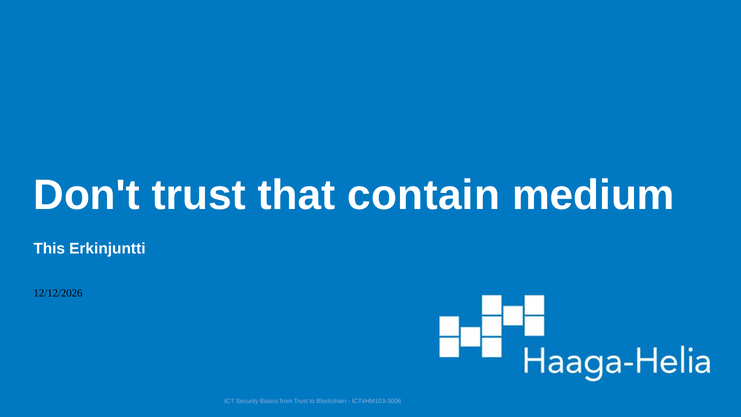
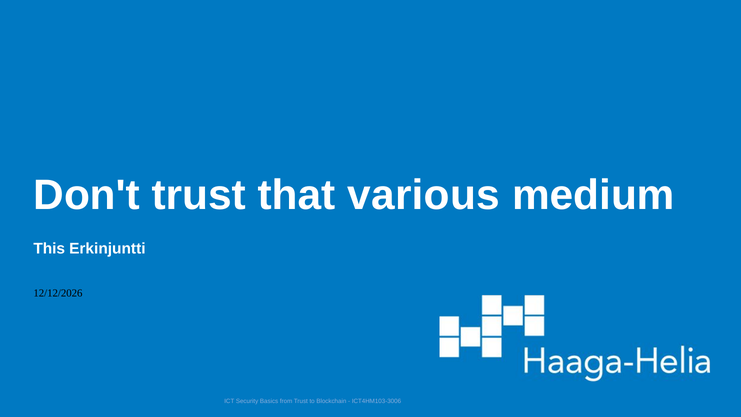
contain: contain -> various
